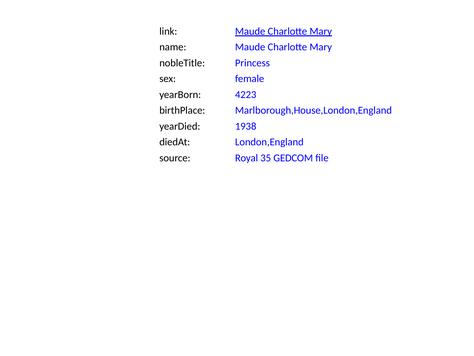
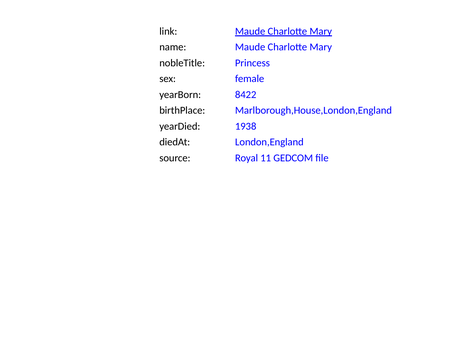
4223: 4223 -> 8422
35: 35 -> 11
